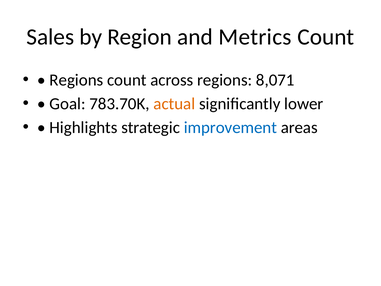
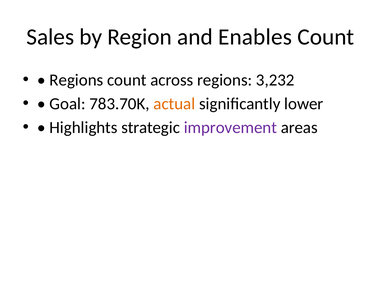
Metrics: Metrics -> Enables
8,071: 8,071 -> 3,232
improvement colour: blue -> purple
